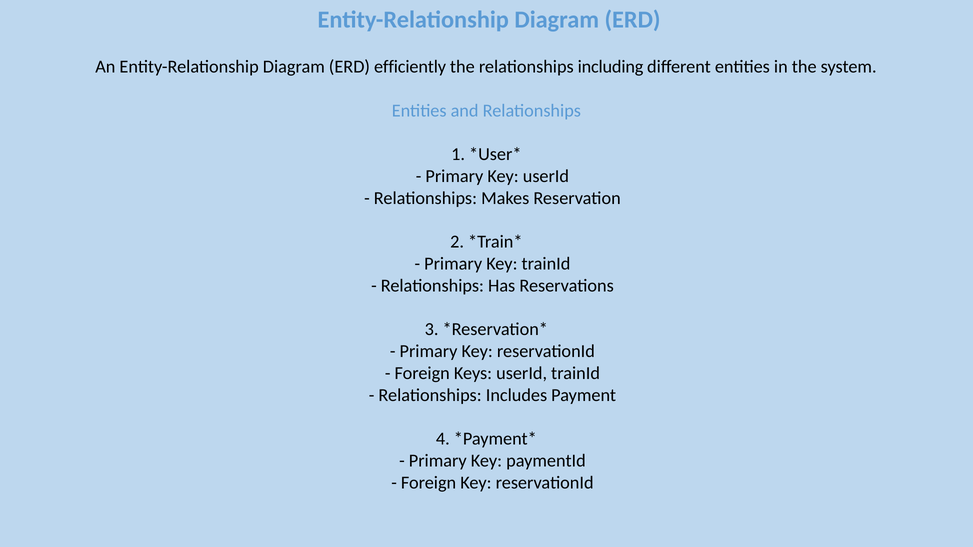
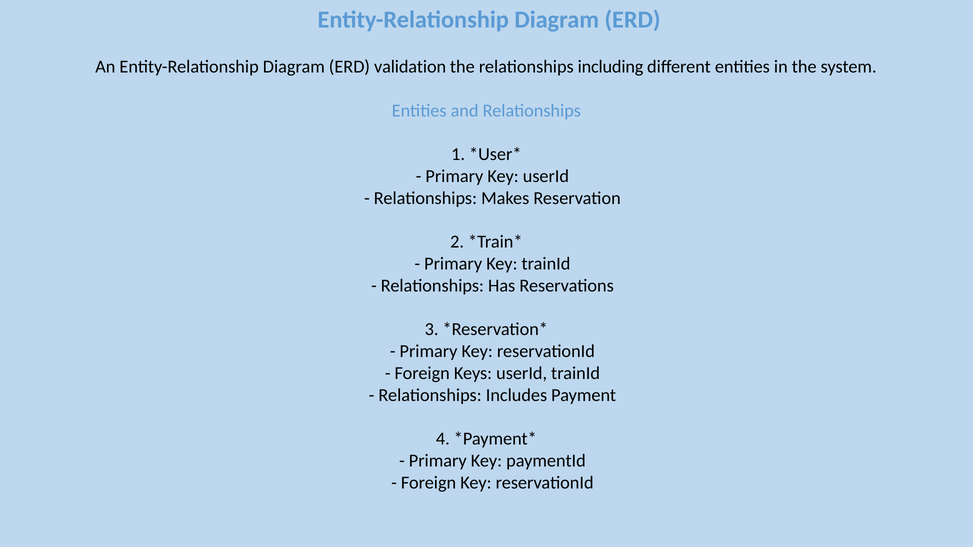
efficiently: efficiently -> validation
